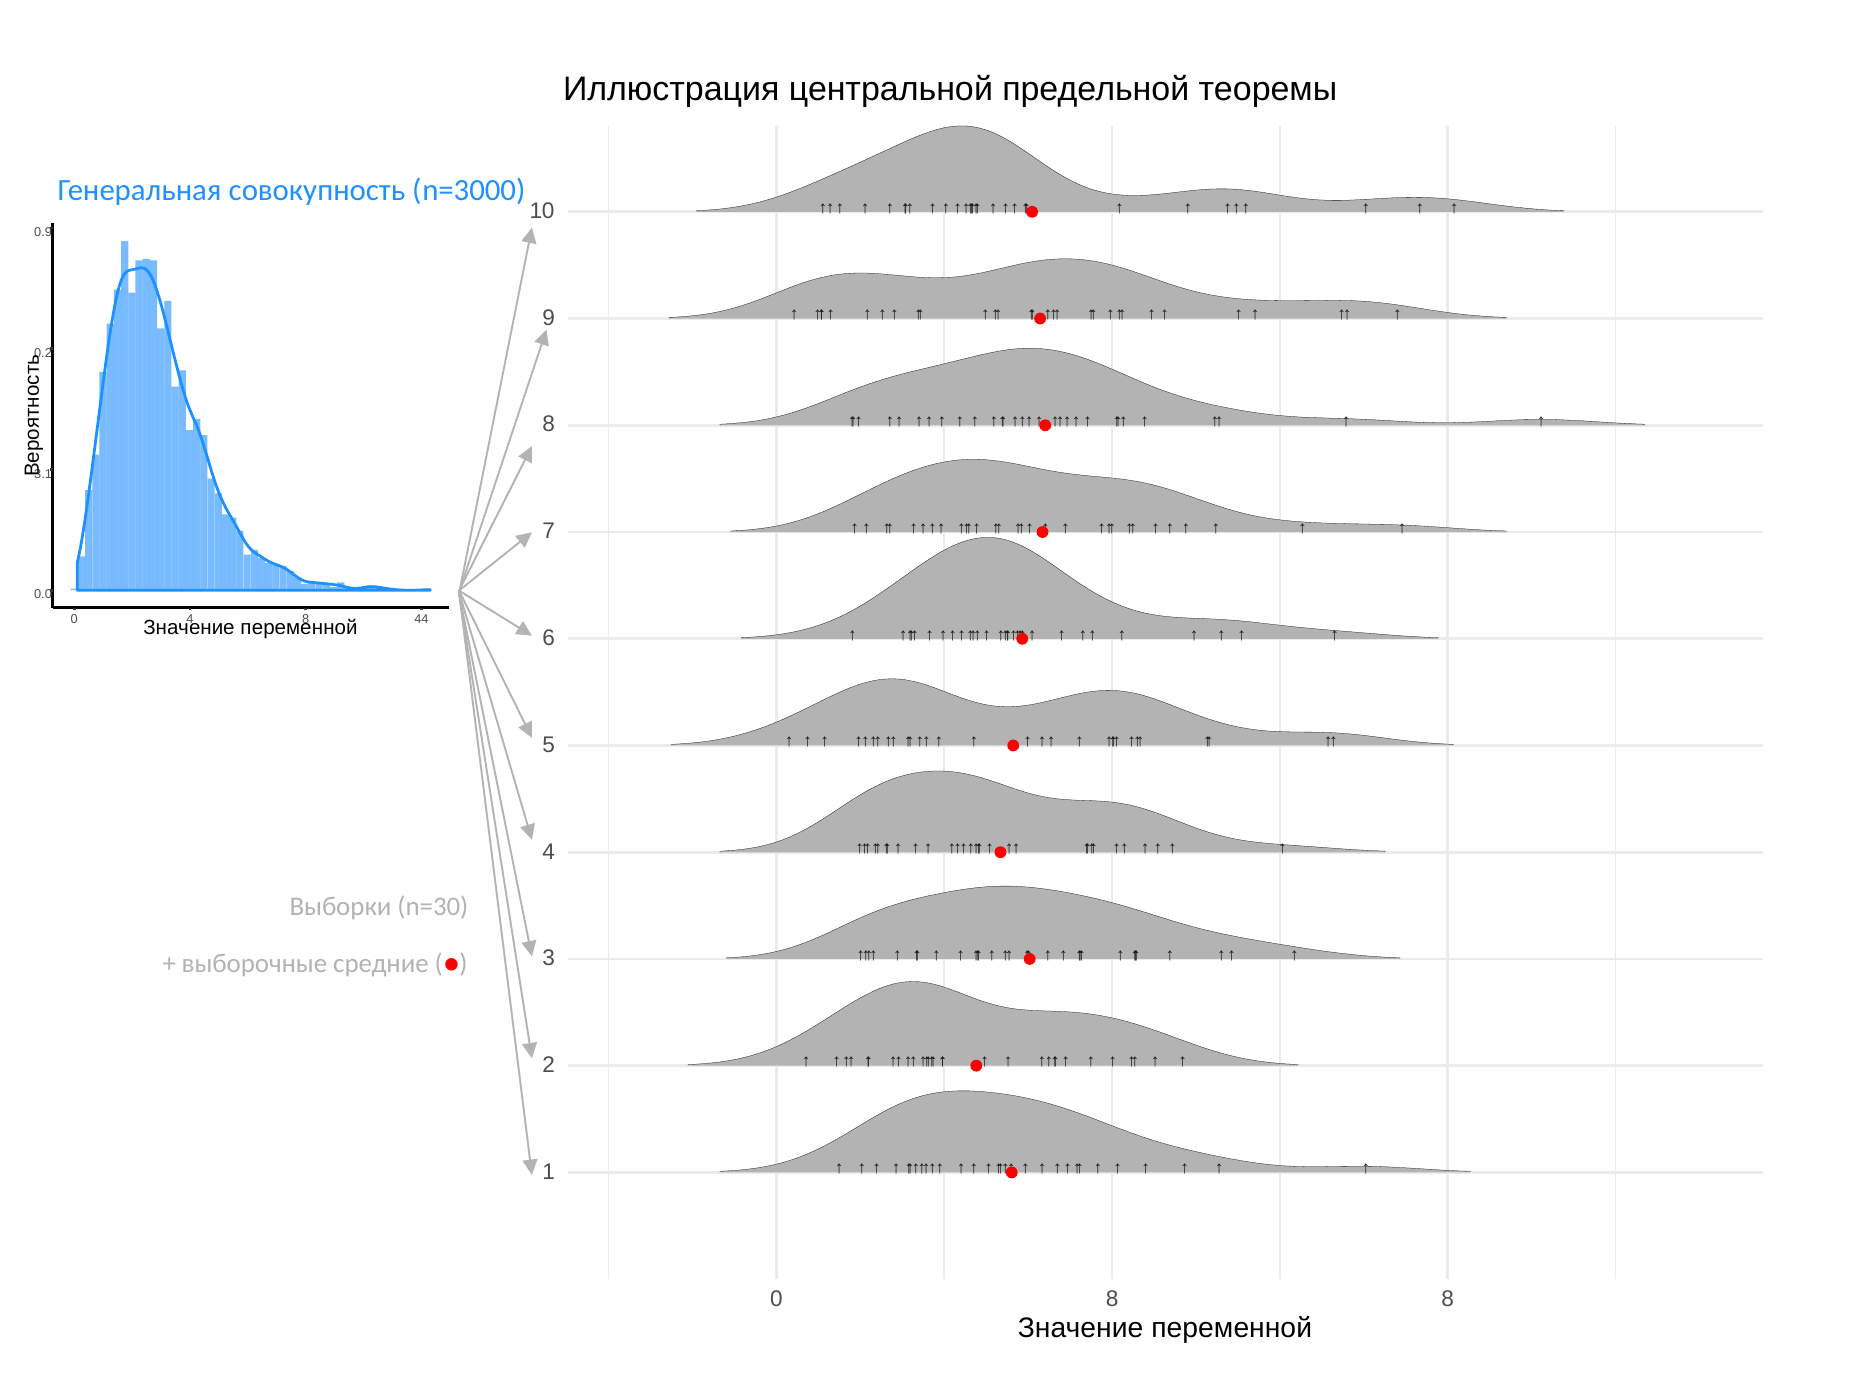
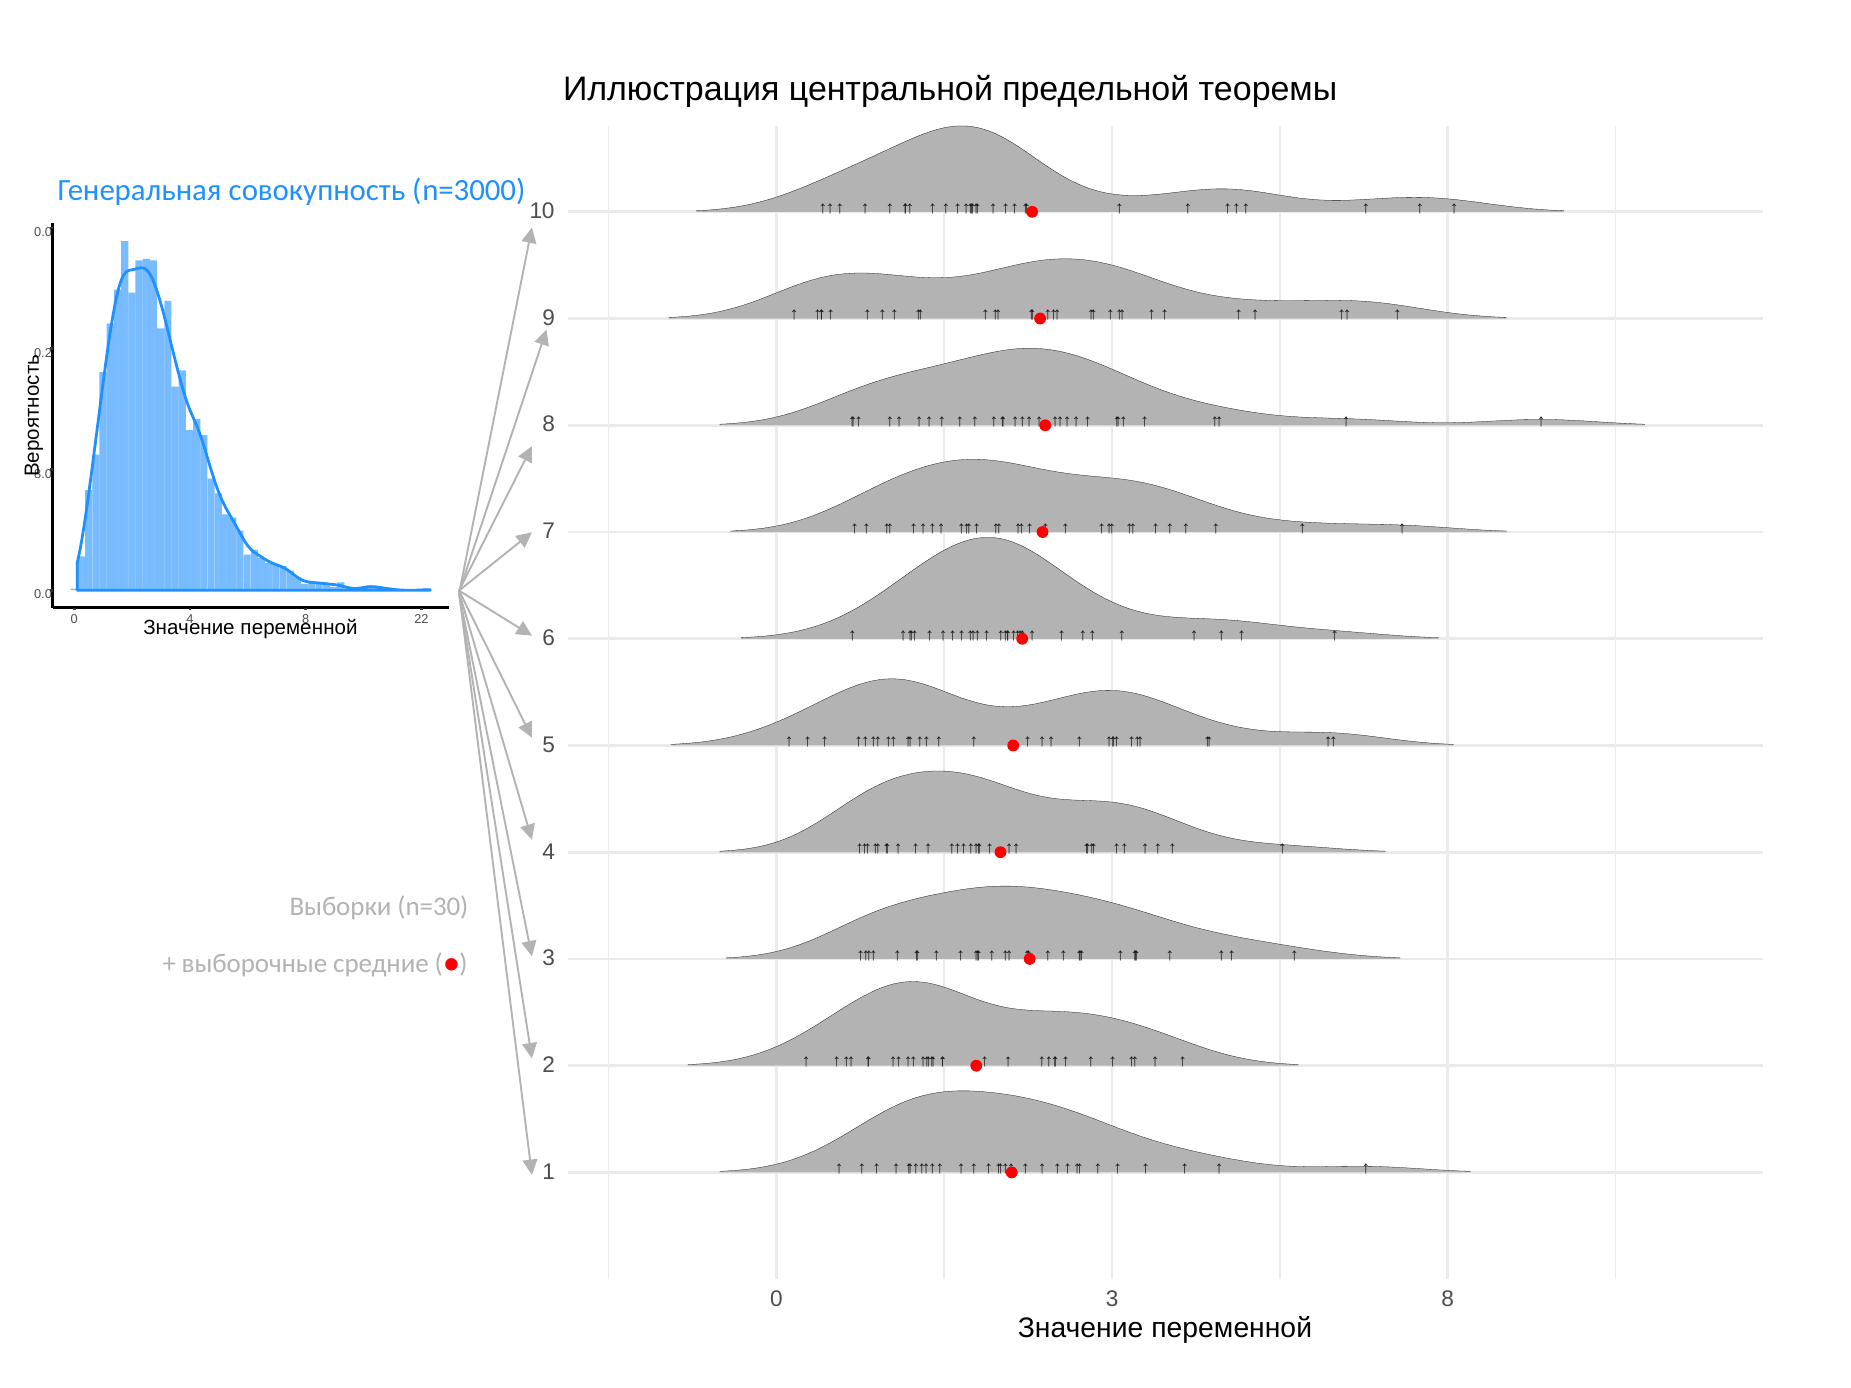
0.9 at (43, 232): 0.9 -> 0.0
3.1: 3.1 -> 8.0
44: 44 -> 22
0 8: 8 -> 3
